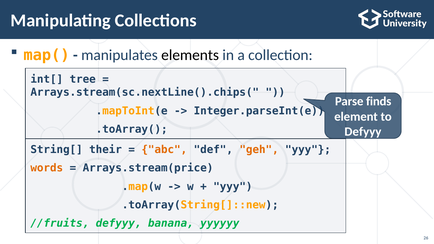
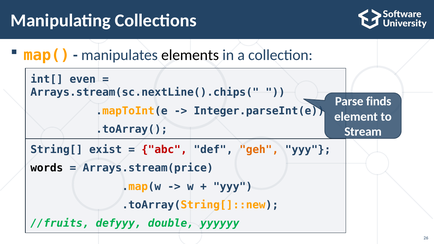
tree: tree -> even
Defyyy at (363, 132): Defyyy -> Stream
their: their -> exist
abc colour: orange -> red
words colour: orange -> black
banana: banana -> double
